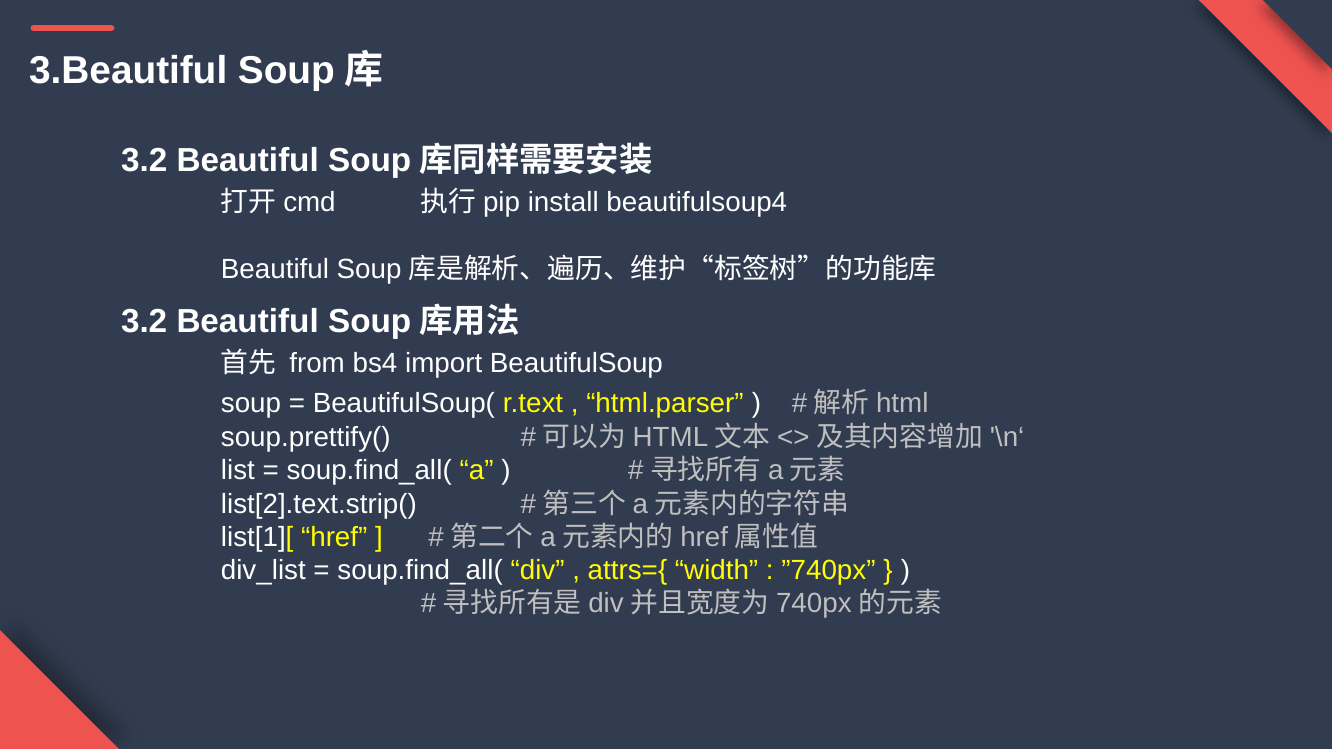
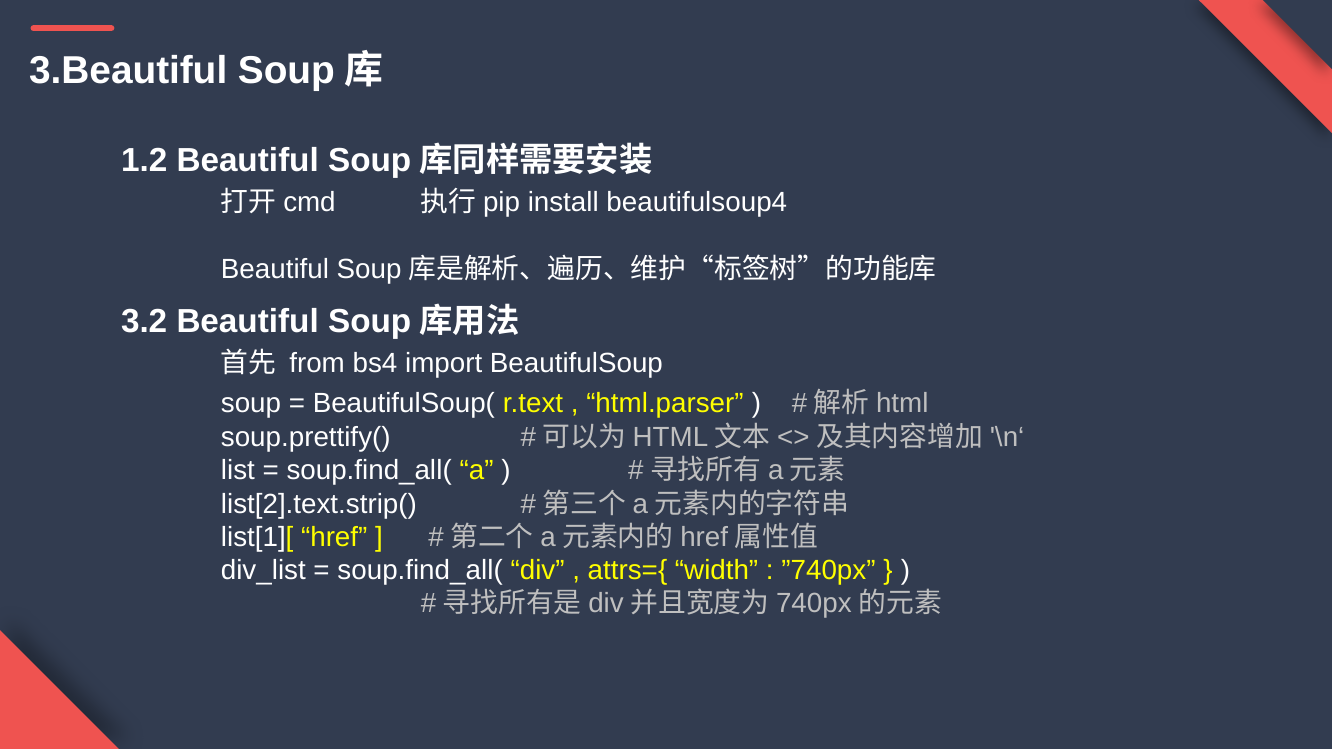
3.2 at (144, 160): 3.2 -> 1.2
